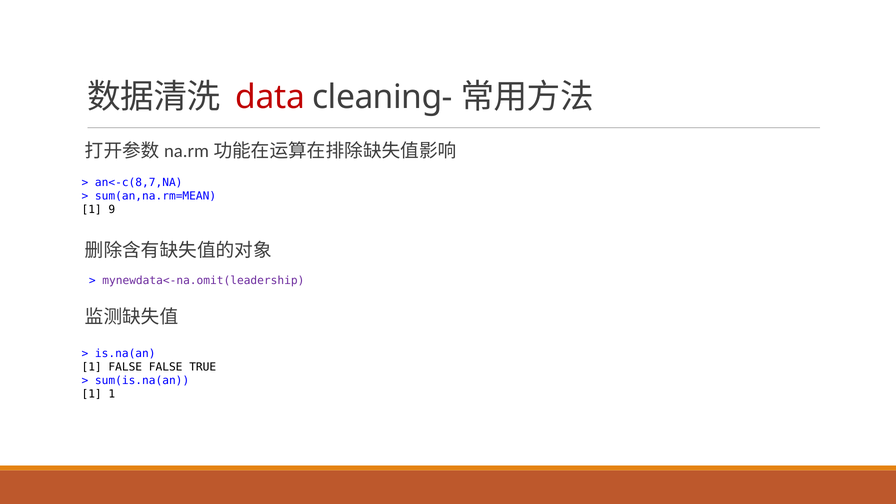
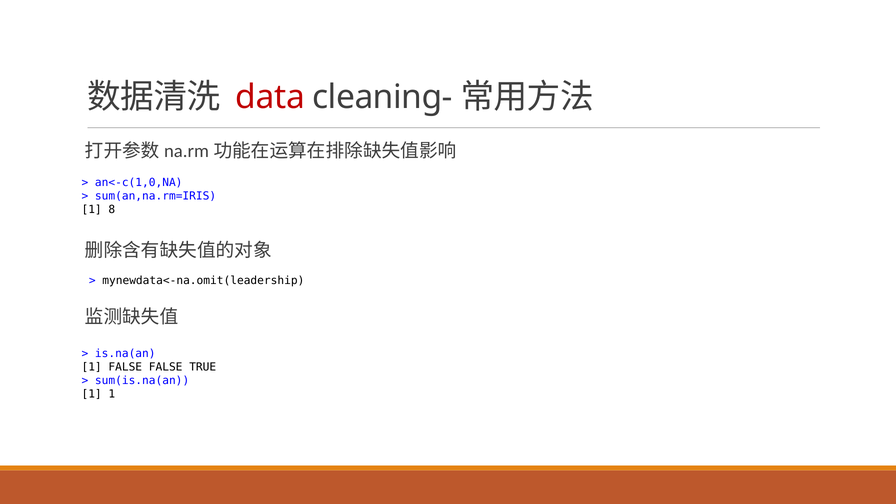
an<-c(8,7,NA: an<-c(8,7,NA -> an<-c(1,0,NA
sum(an,na.rm=MEAN: sum(an,na.rm=MEAN -> sum(an,na.rm=IRIS
9: 9 -> 8
mynewdata<-na.omit(leadership colour: purple -> black
